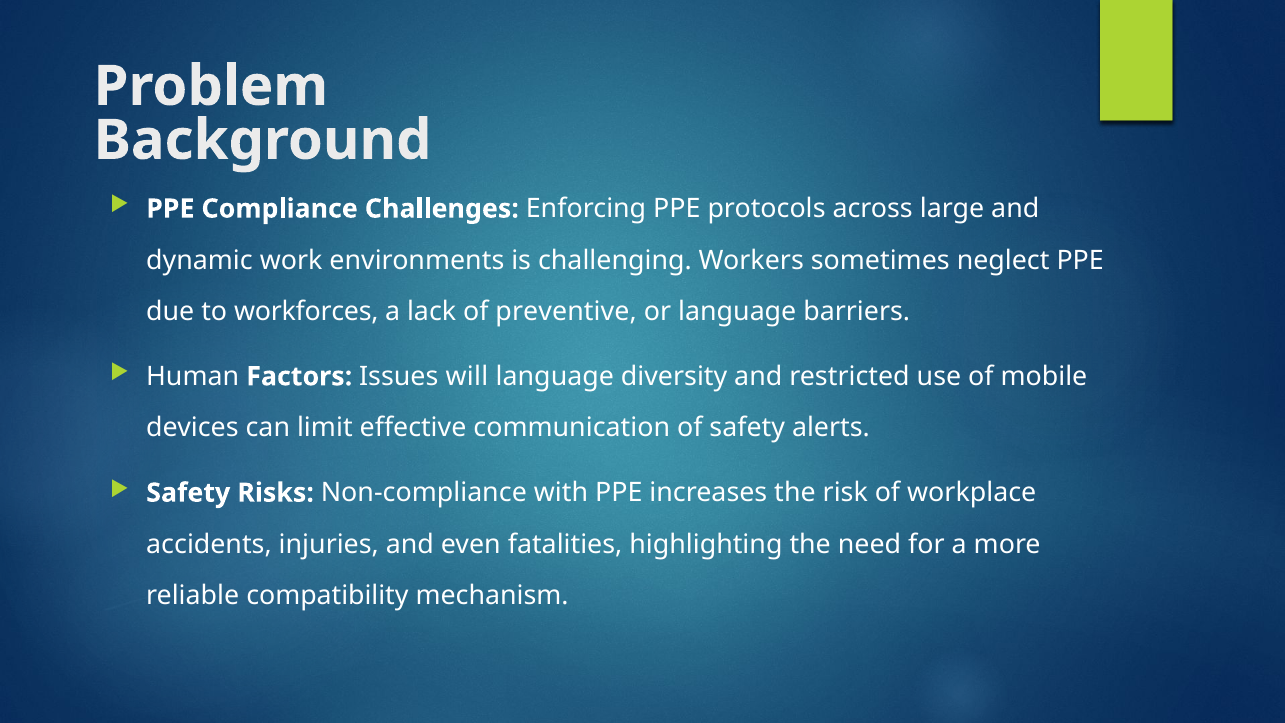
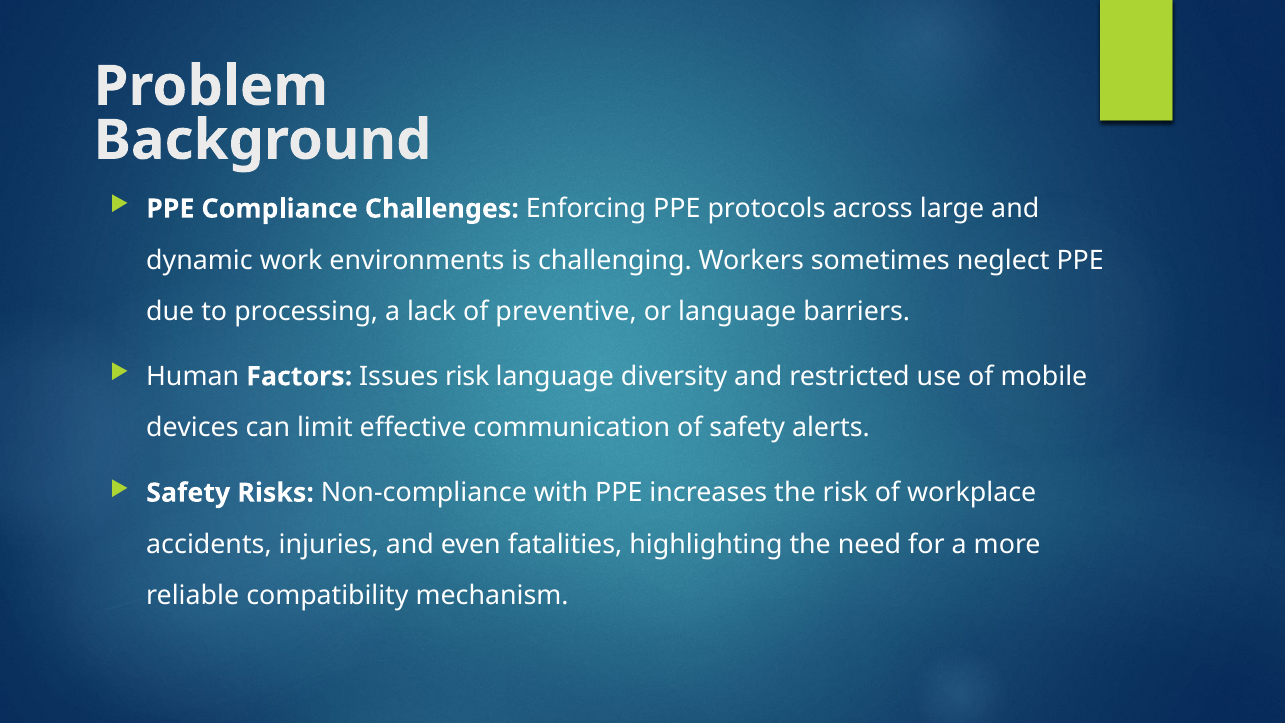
workforces: workforces -> processing
Issues will: will -> risk
